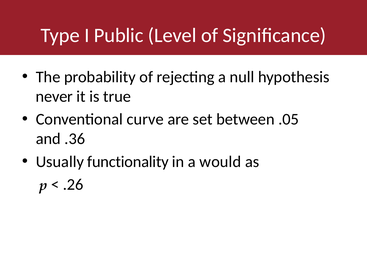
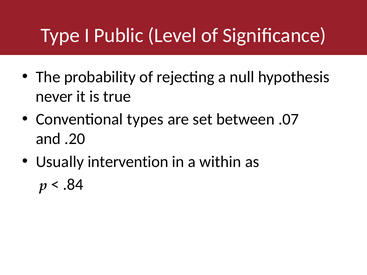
curve: curve -> types
.05: .05 -> .07
.36: .36 -> .20
functionality: functionality -> intervention
would: would -> within
.26: .26 -> .84
